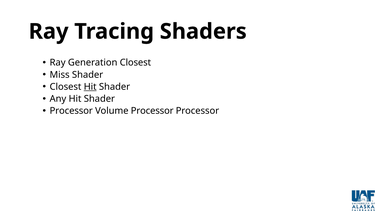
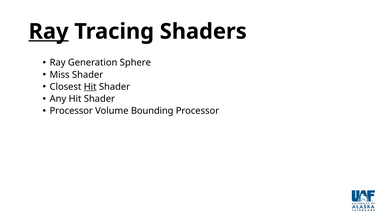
Ray at (49, 31) underline: none -> present
Generation Closest: Closest -> Sphere
Volume Processor: Processor -> Bounding
